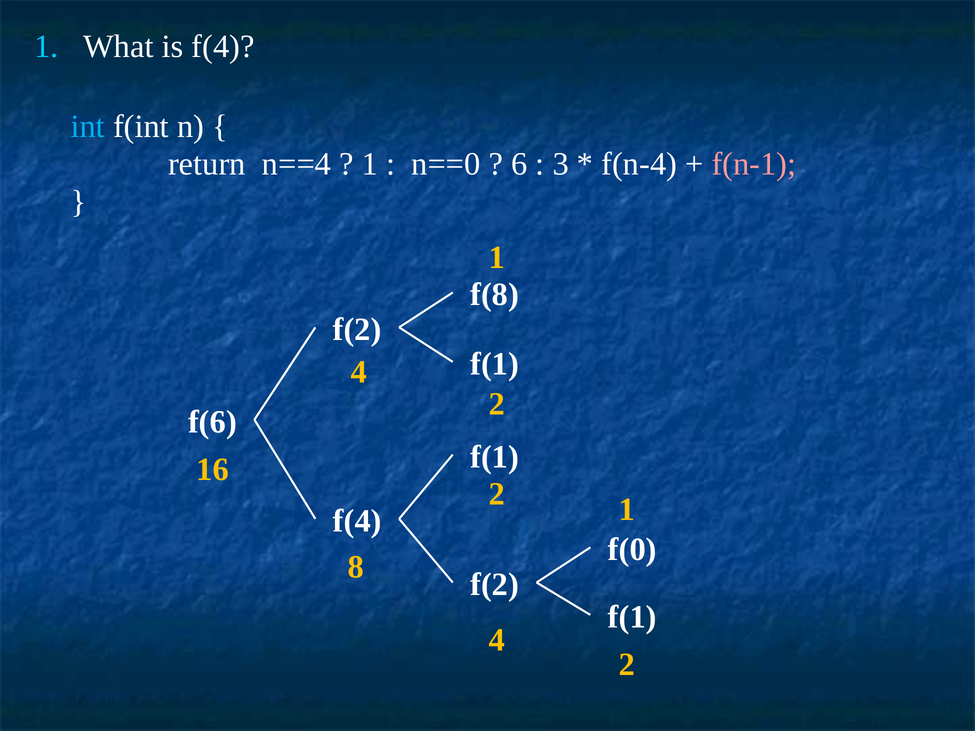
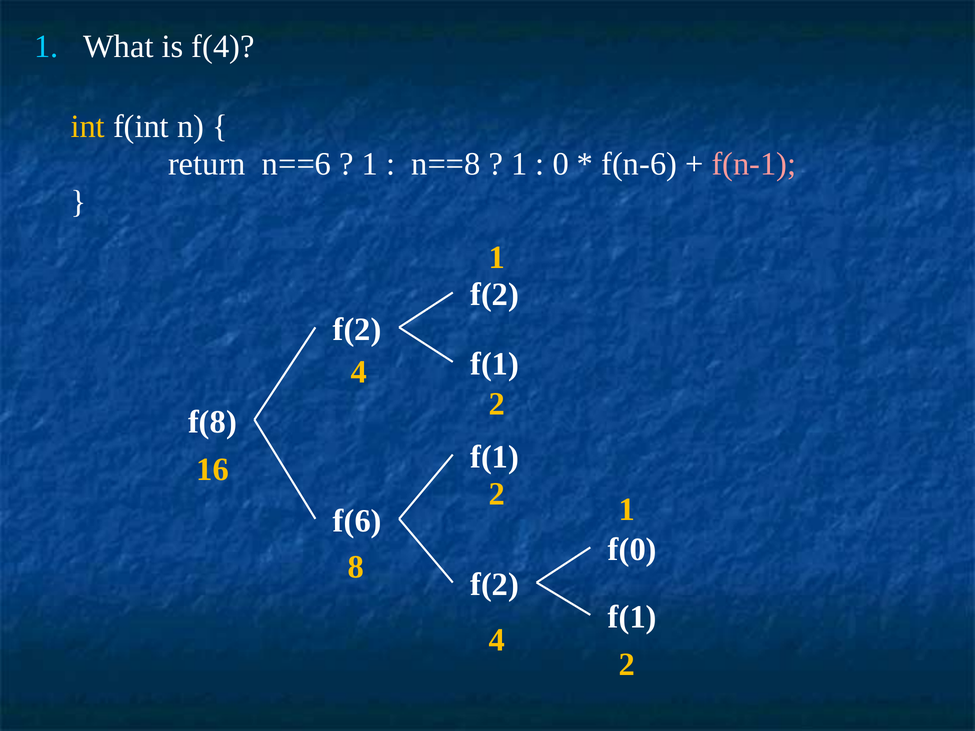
int colour: light blue -> yellow
n==4: n==4 -> n==6
n==0: n==0 -> n==8
6 at (519, 164): 6 -> 1
3: 3 -> 0
f(n-4: f(n-4 -> f(n-6
f(8 at (495, 295): f(8 -> f(2
f(6: f(6 -> f(8
f(4 at (357, 521): f(4 -> f(6
